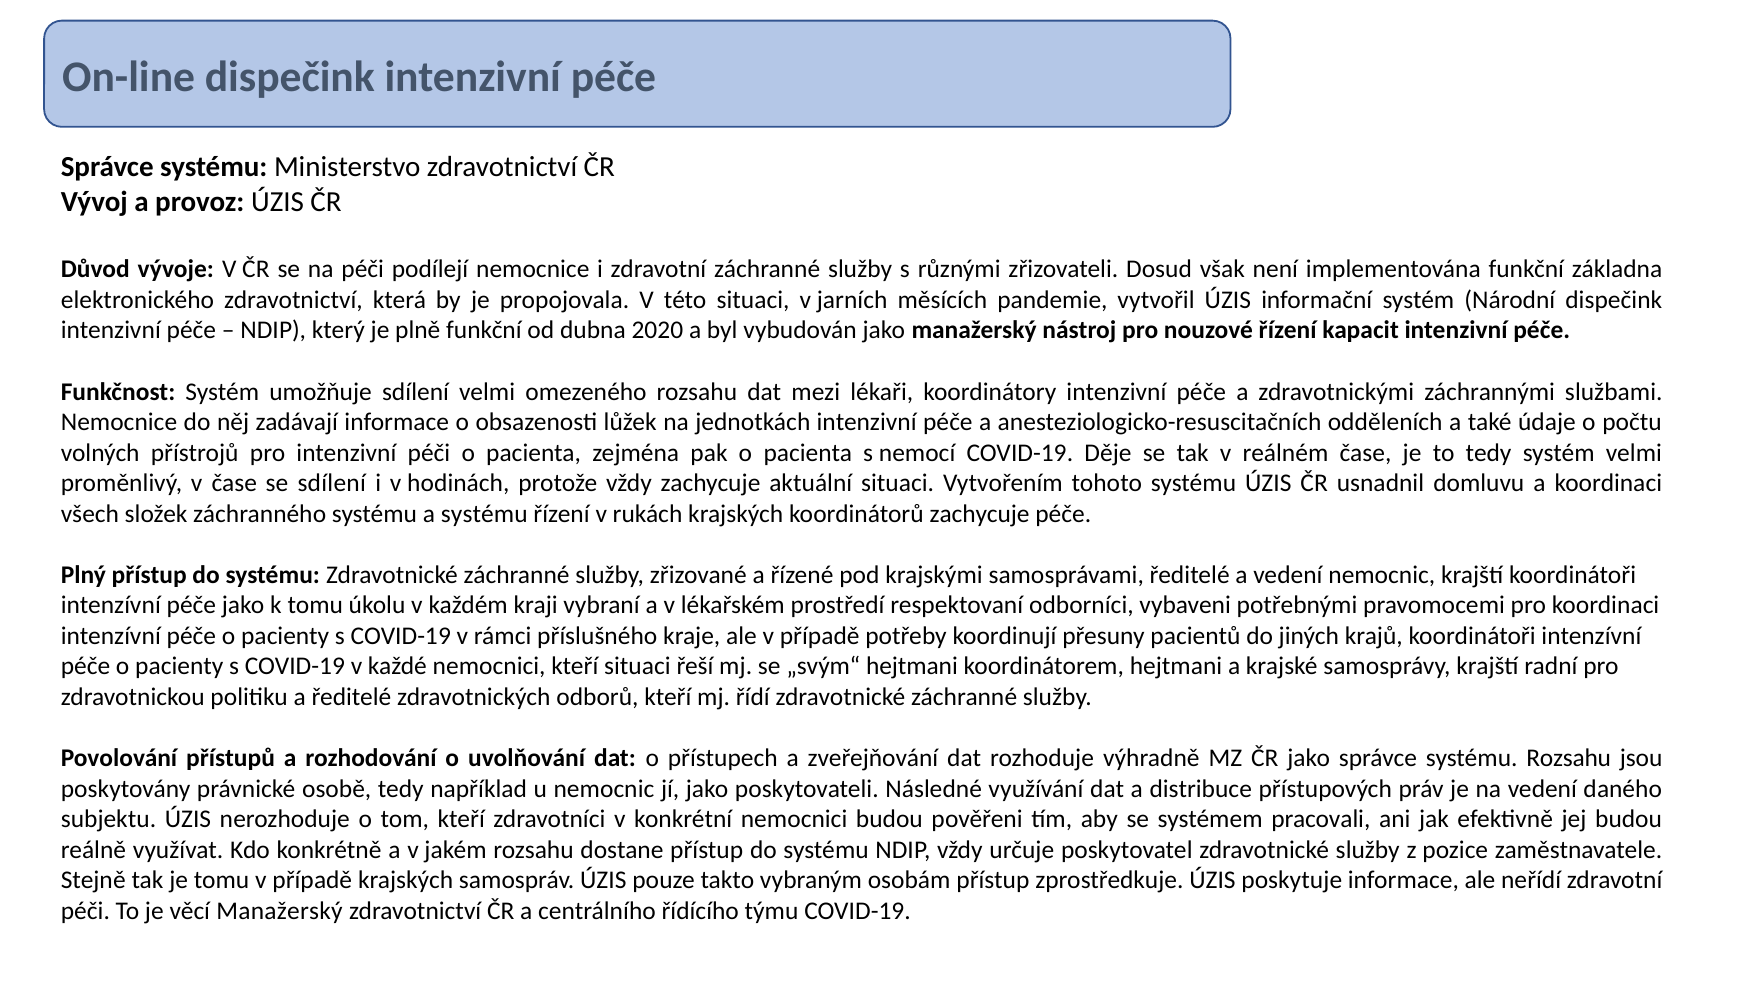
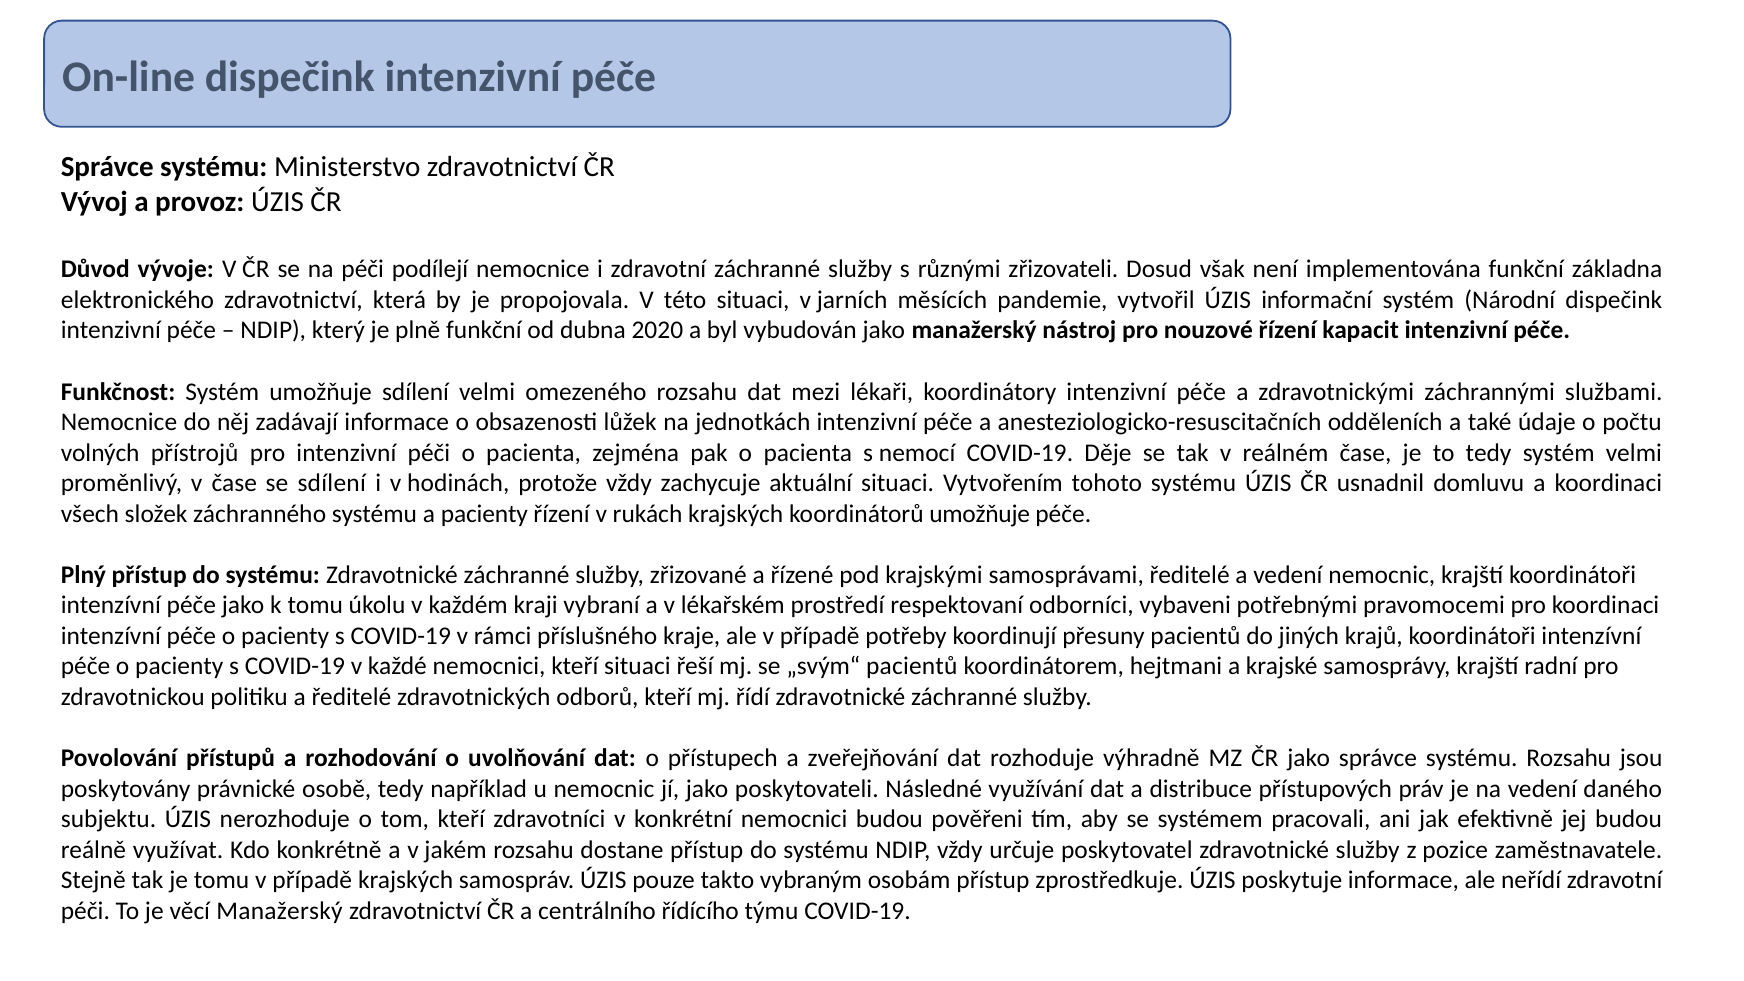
a systému: systému -> pacienty
koordinátorů zachycuje: zachycuje -> umožňuje
„svým“ hejtmani: hejtmani -> pacientů
